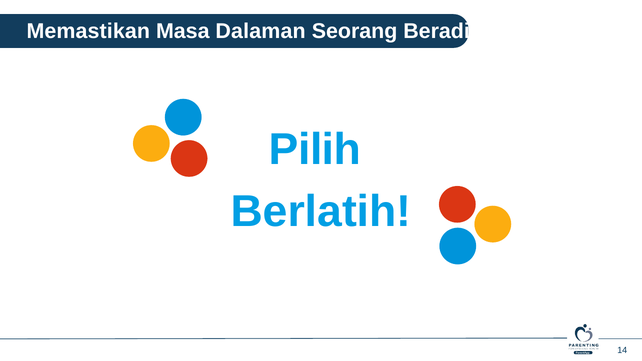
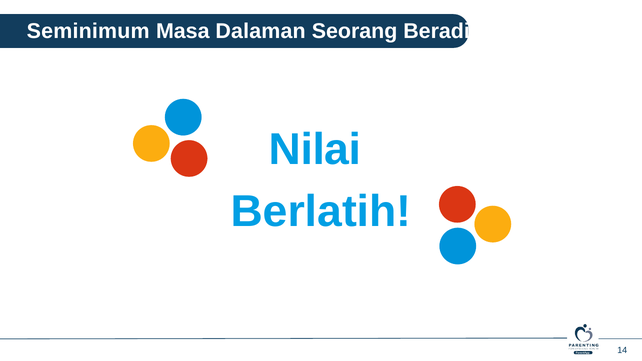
Memastikan: Memastikan -> Seminimum
Pilih: Pilih -> Nilai
